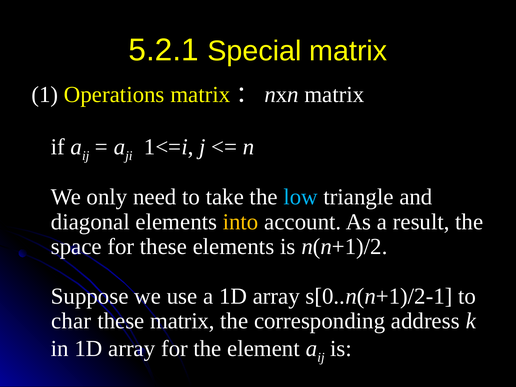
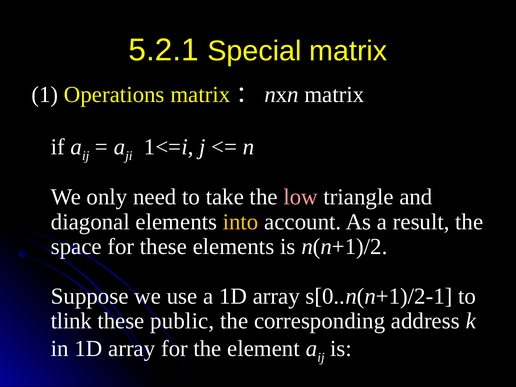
low colour: light blue -> pink
char: char -> tlink
these matrix: matrix -> public
